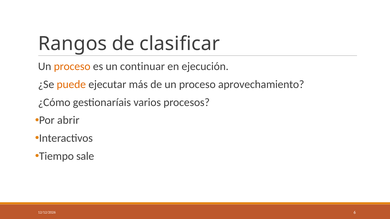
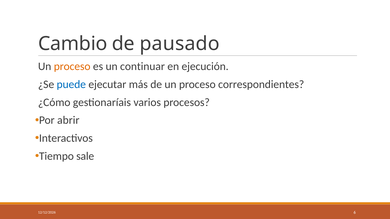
Rangos: Rangos -> Cambio
clasificar: clasificar -> pausado
puede colour: orange -> blue
aprovechamiento: aprovechamiento -> correspondientes
